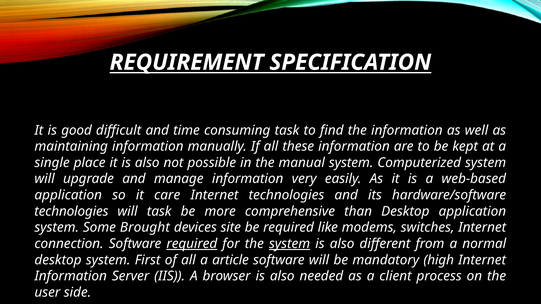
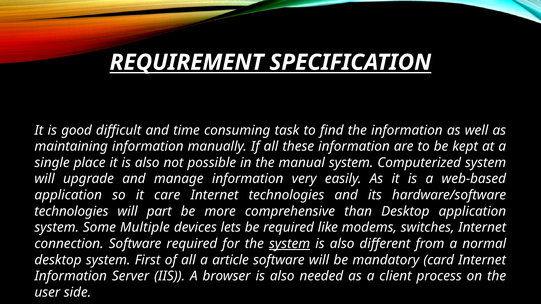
will task: task -> part
Brought: Brought -> Multiple
site: site -> lets
required at (192, 244) underline: present -> none
high: high -> card
